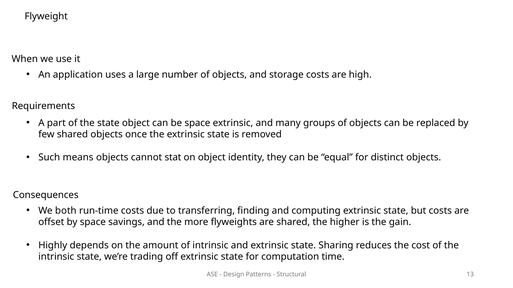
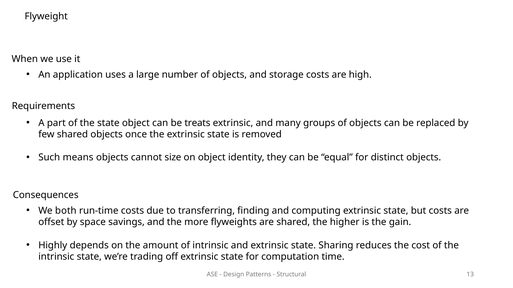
be space: space -> treats
stat: stat -> size
